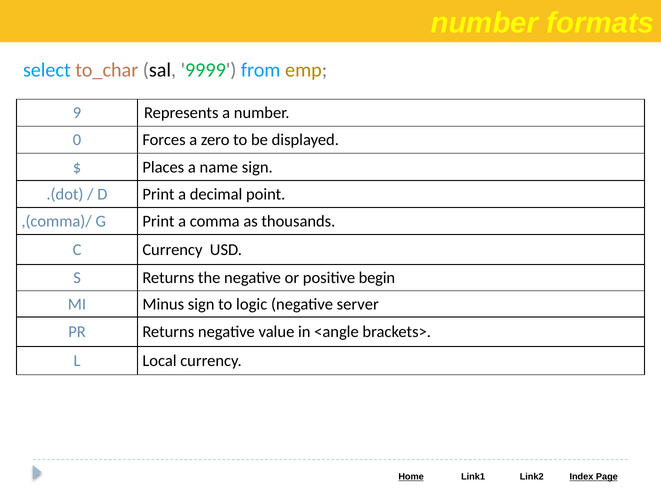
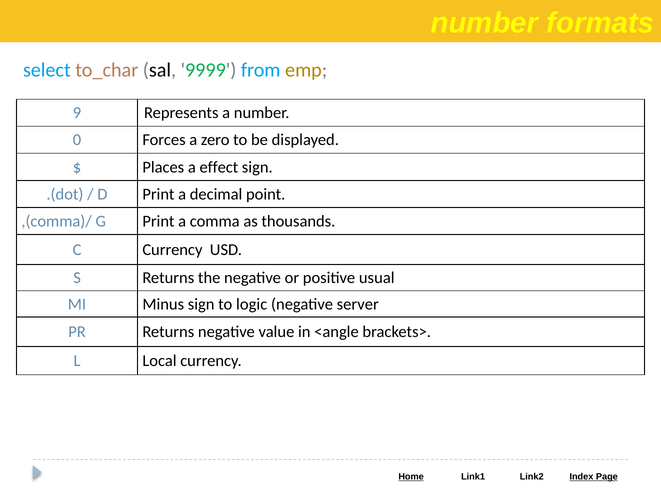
name: name -> effect
begin: begin -> usual
